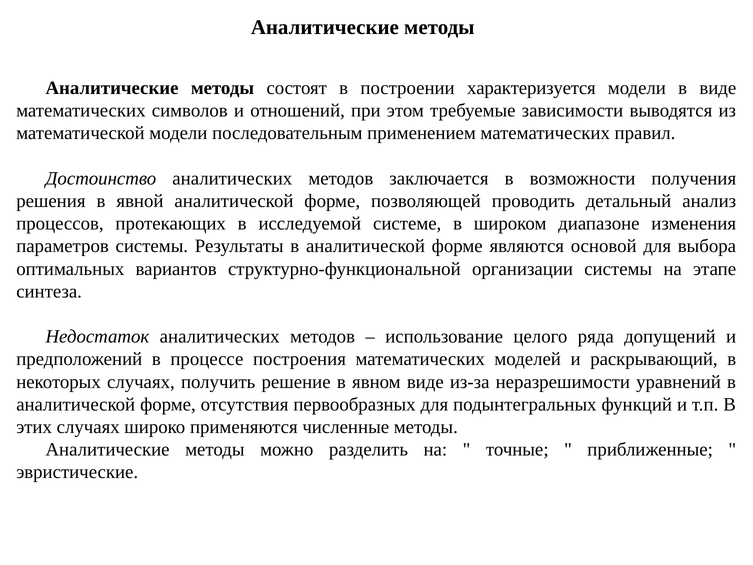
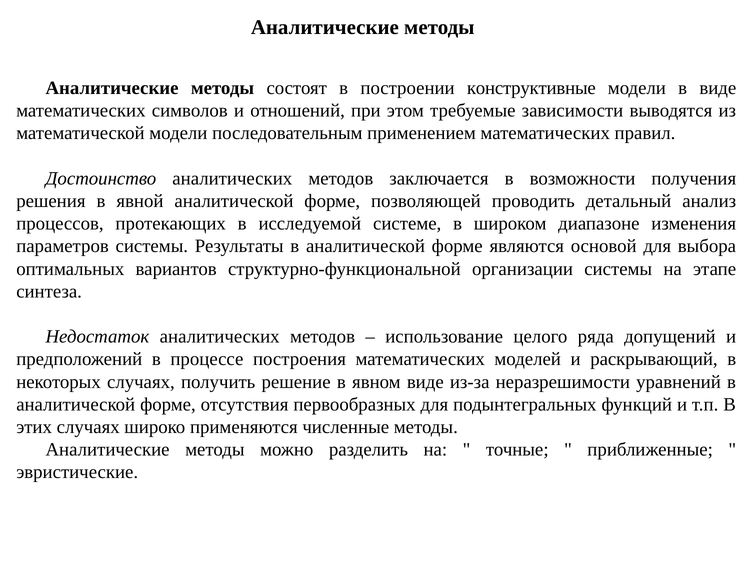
характеризуется: характеризуется -> конструктивные
